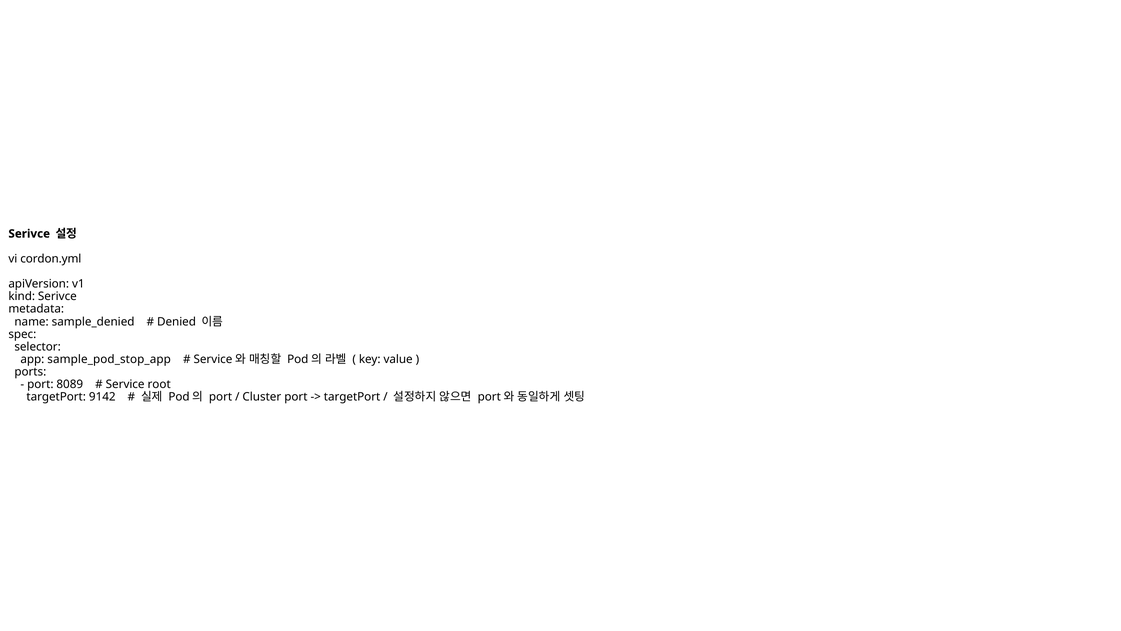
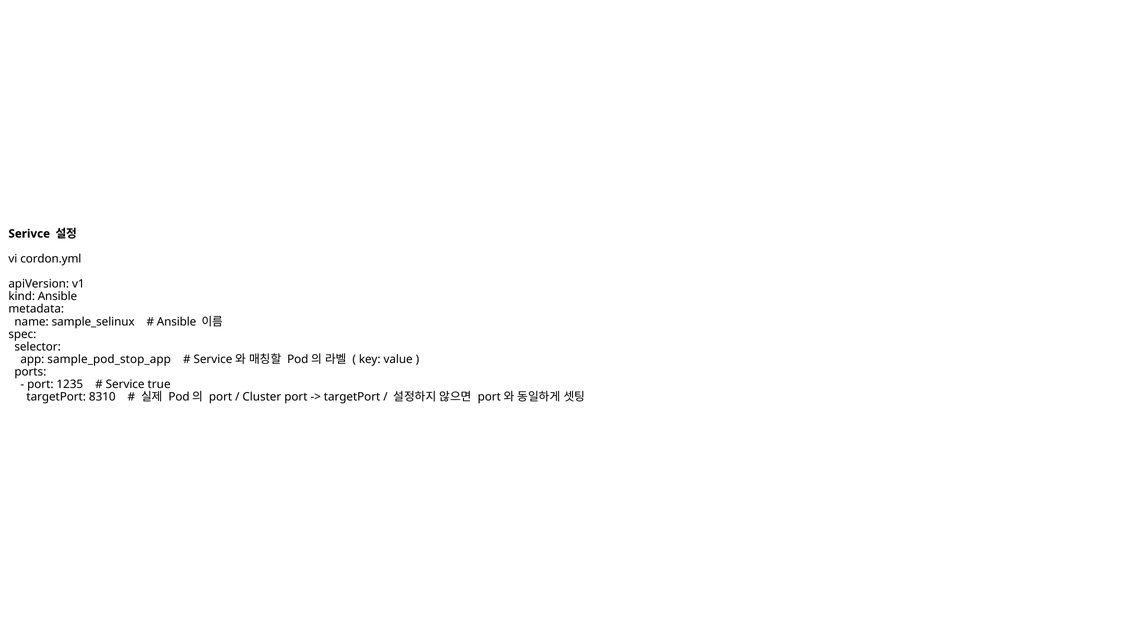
kind Serivce: Serivce -> Ansible
sample_denied: sample_denied -> sample_selinux
Denied at (177, 321): Denied -> Ansible
8089: 8089 -> 1235
root: root -> true
9142: 9142 -> 8310
